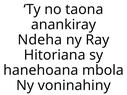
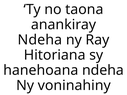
hanehoana mbola: mbola -> ndeha
